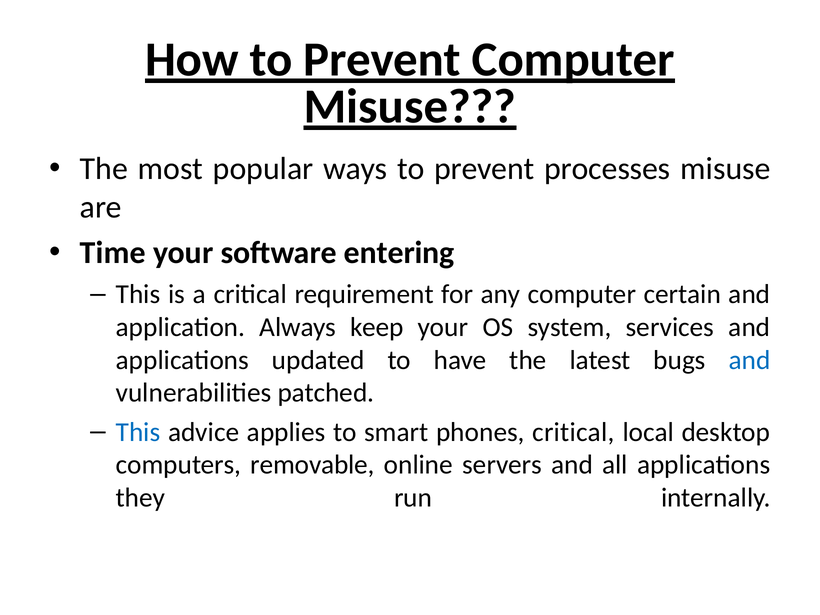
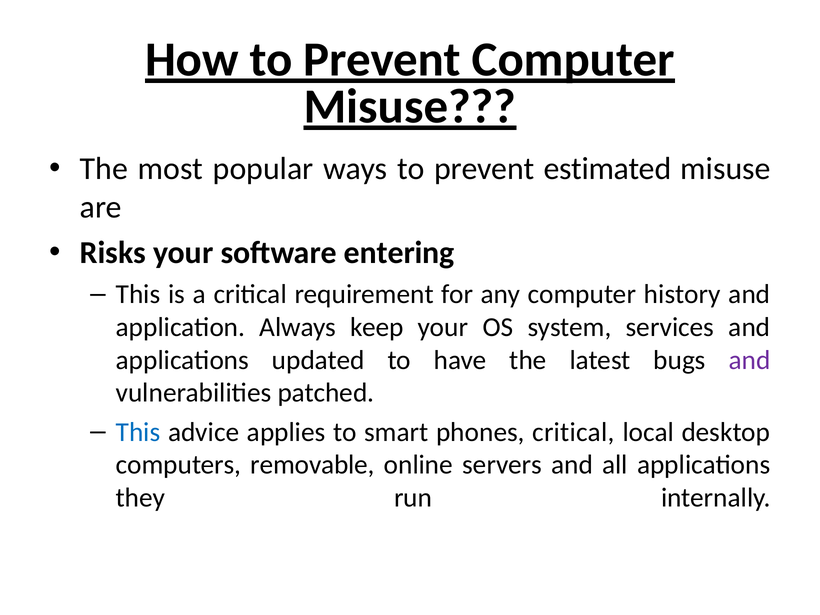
processes: processes -> estimated
Time: Time -> Risks
certain: certain -> history
and at (750, 360) colour: blue -> purple
